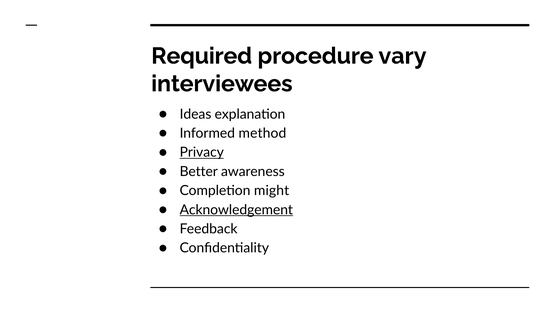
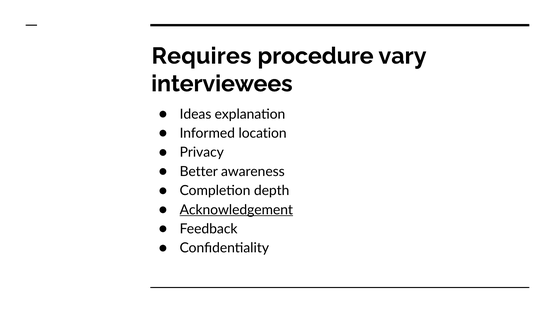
Required: Required -> Requires
method: method -> location
Privacy underline: present -> none
might: might -> depth
